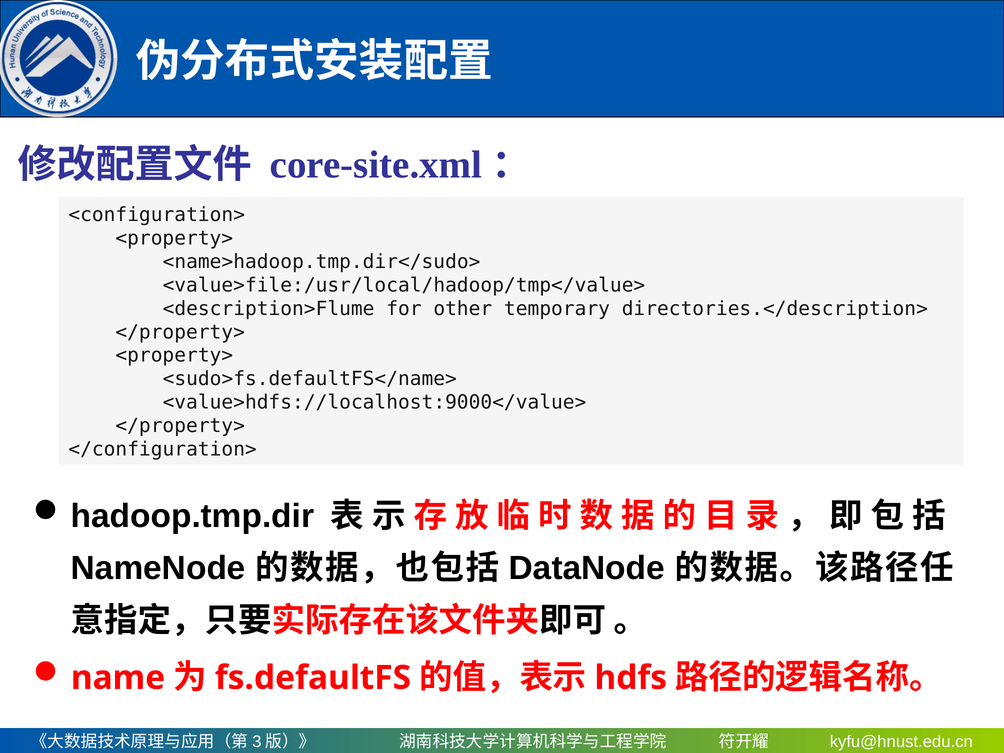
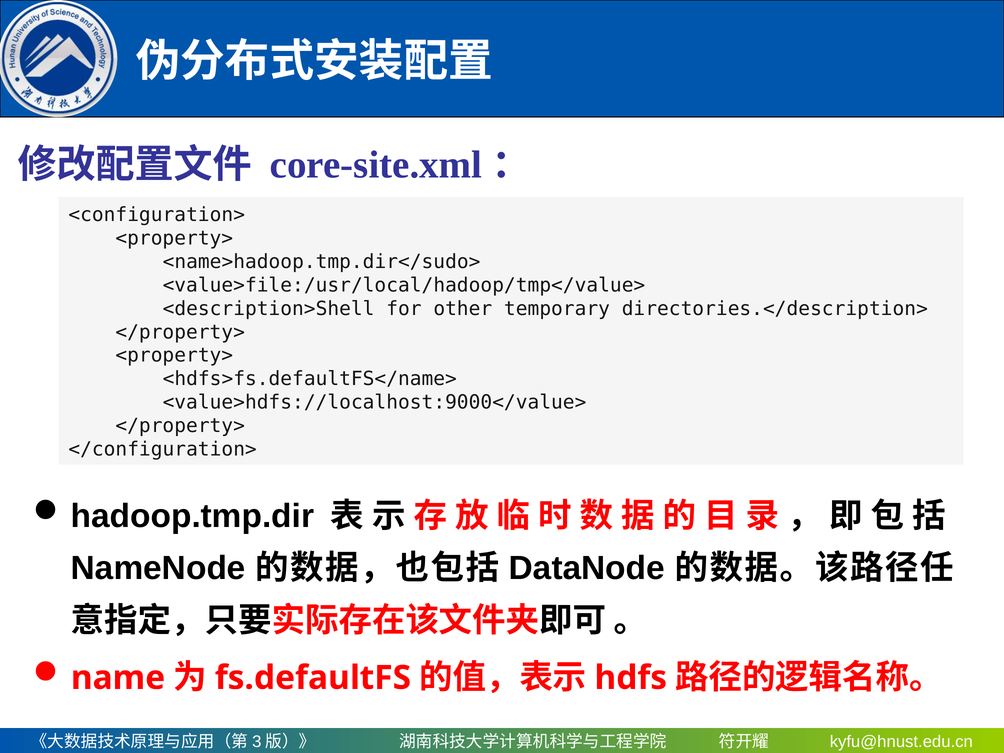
<description>Flume: <description>Flume -> <description>Shell
<sudo>fs.defaultFS</name>: <sudo>fs.defaultFS</name> -> <hdfs>fs.defaultFS</name>
